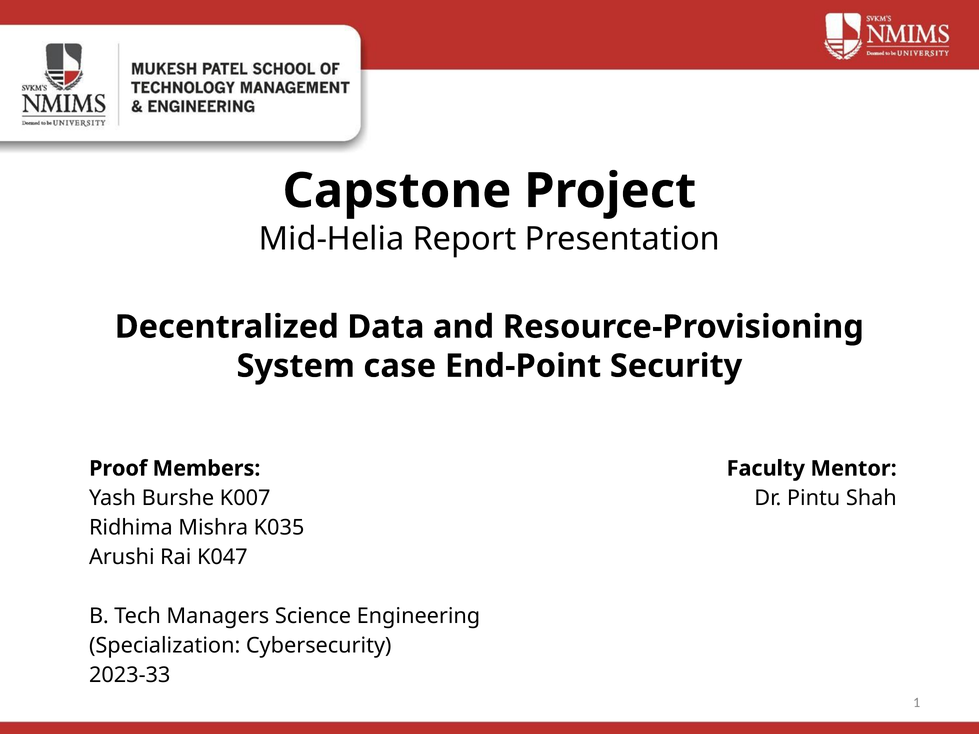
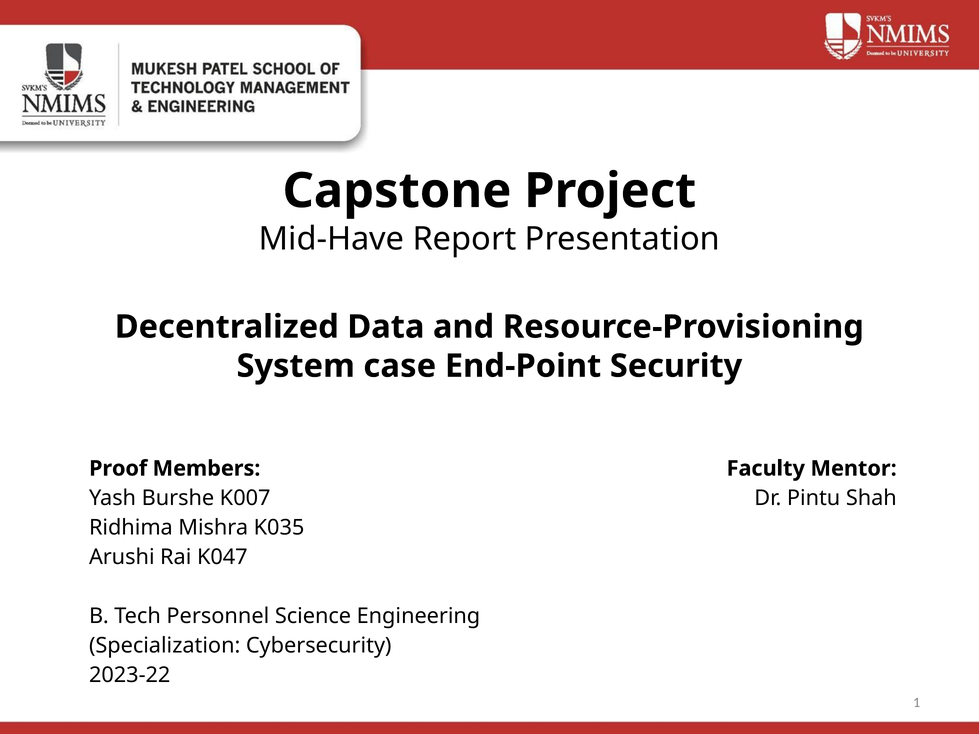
Mid-Helia: Mid-Helia -> Mid-Have
Managers: Managers -> Personnel
2023-33: 2023-33 -> 2023-22
